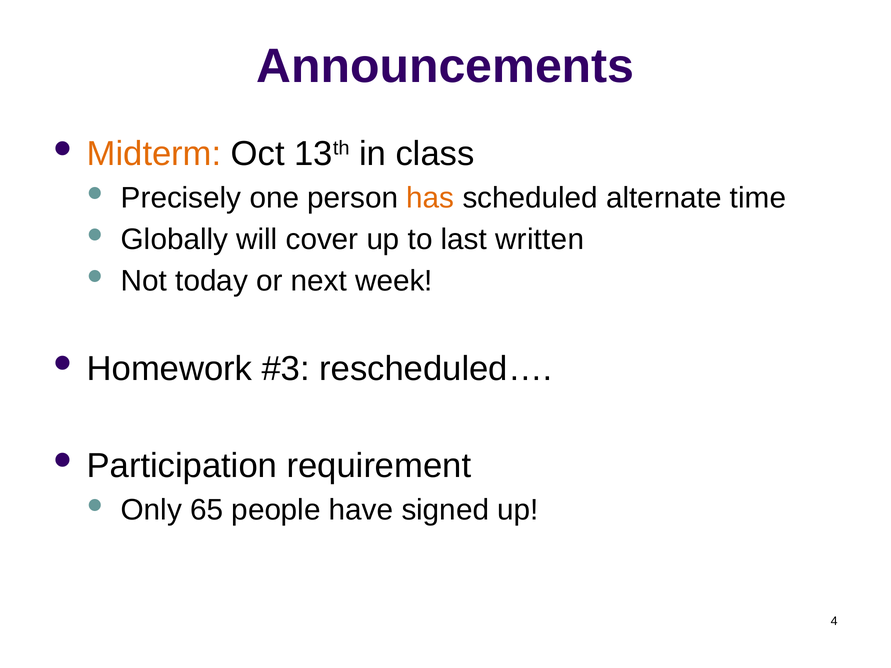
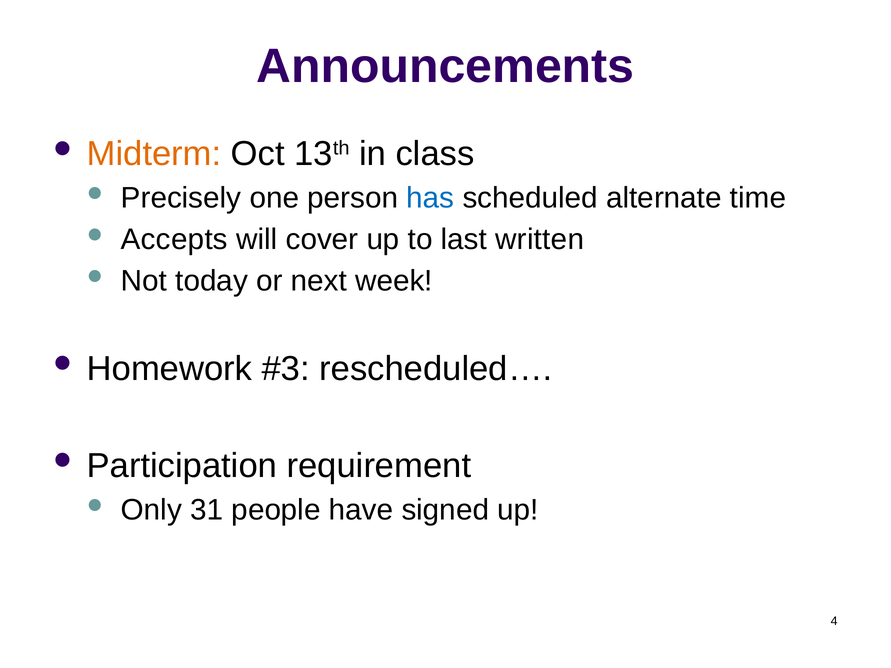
has colour: orange -> blue
Globally: Globally -> Accepts
65: 65 -> 31
